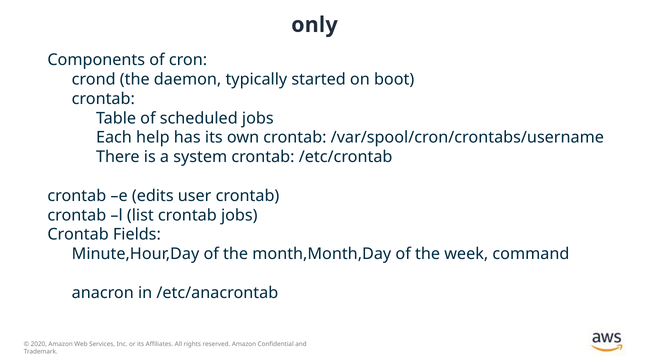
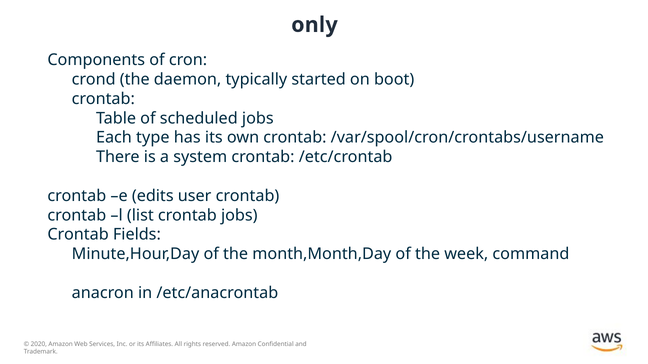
help: help -> type
